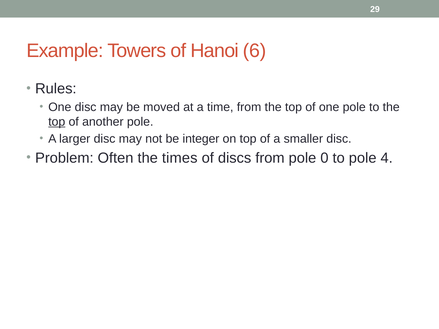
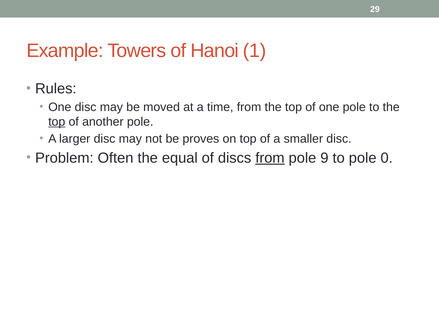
6: 6 -> 1
integer: integer -> proves
times: times -> equal
from at (270, 158) underline: none -> present
0: 0 -> 9
4: 4 -> 0
